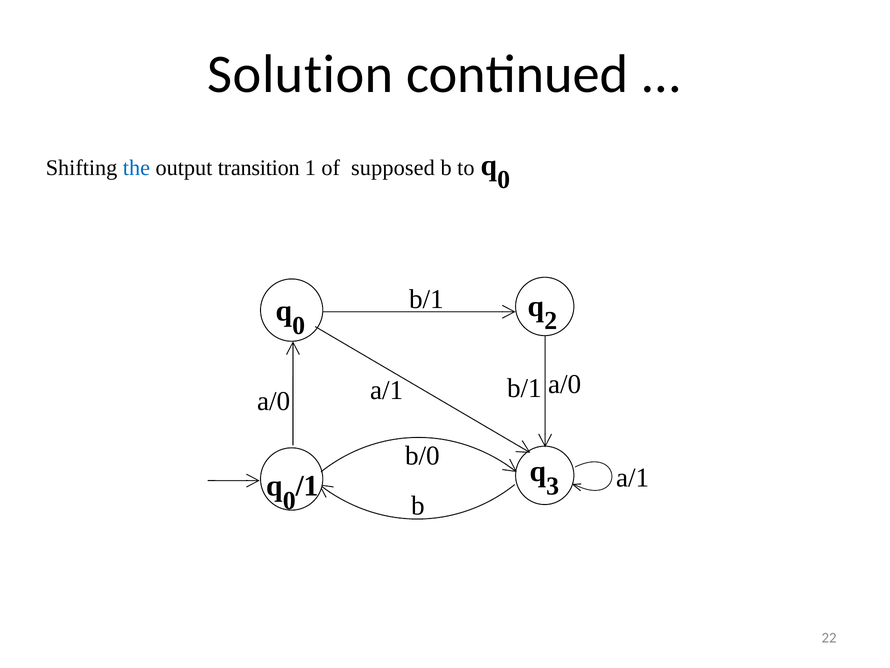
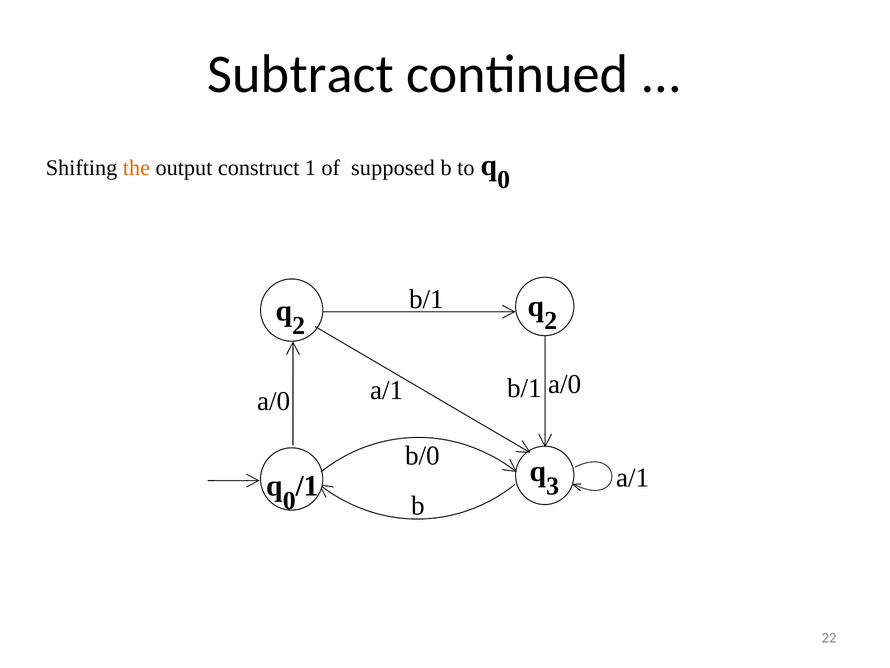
Solution: Solution -> Subtract
the colour: blue -> orange
transition: transition -> construct
0 at (299, 325): 0 -> 2
